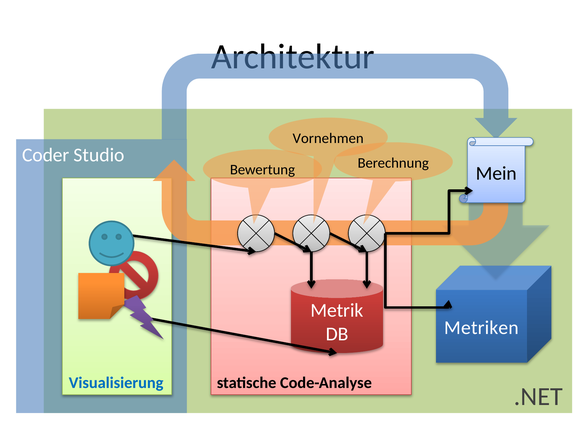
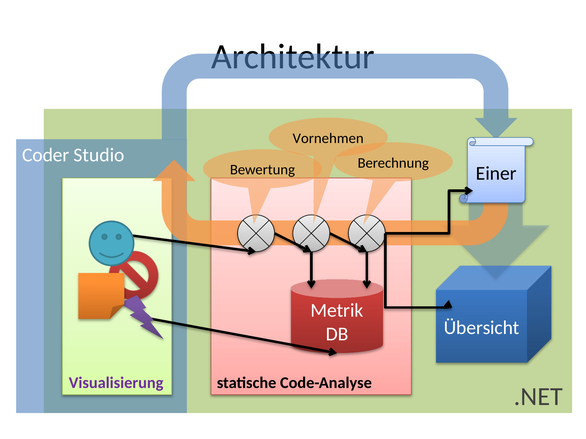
Mein: Mein -> Einer
Metriken: Metriken -> Übersicht
Visualisierung colour: blue -> purple
